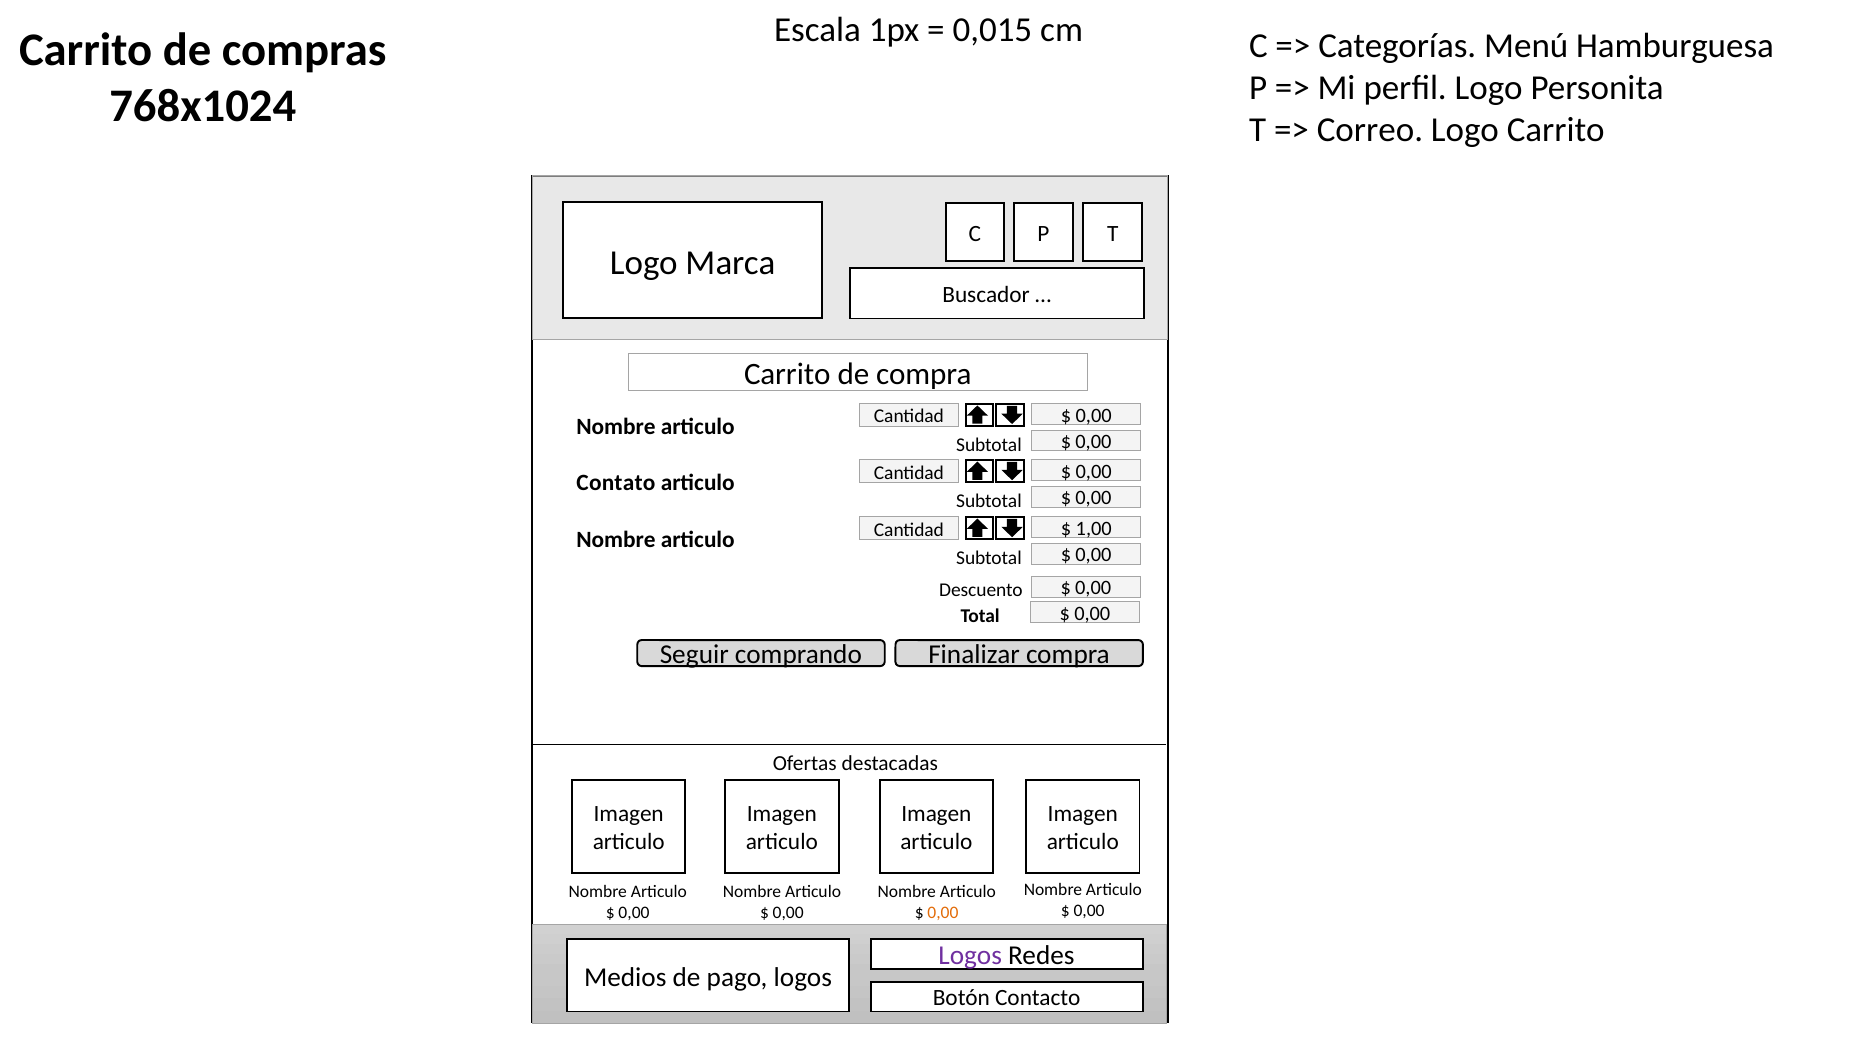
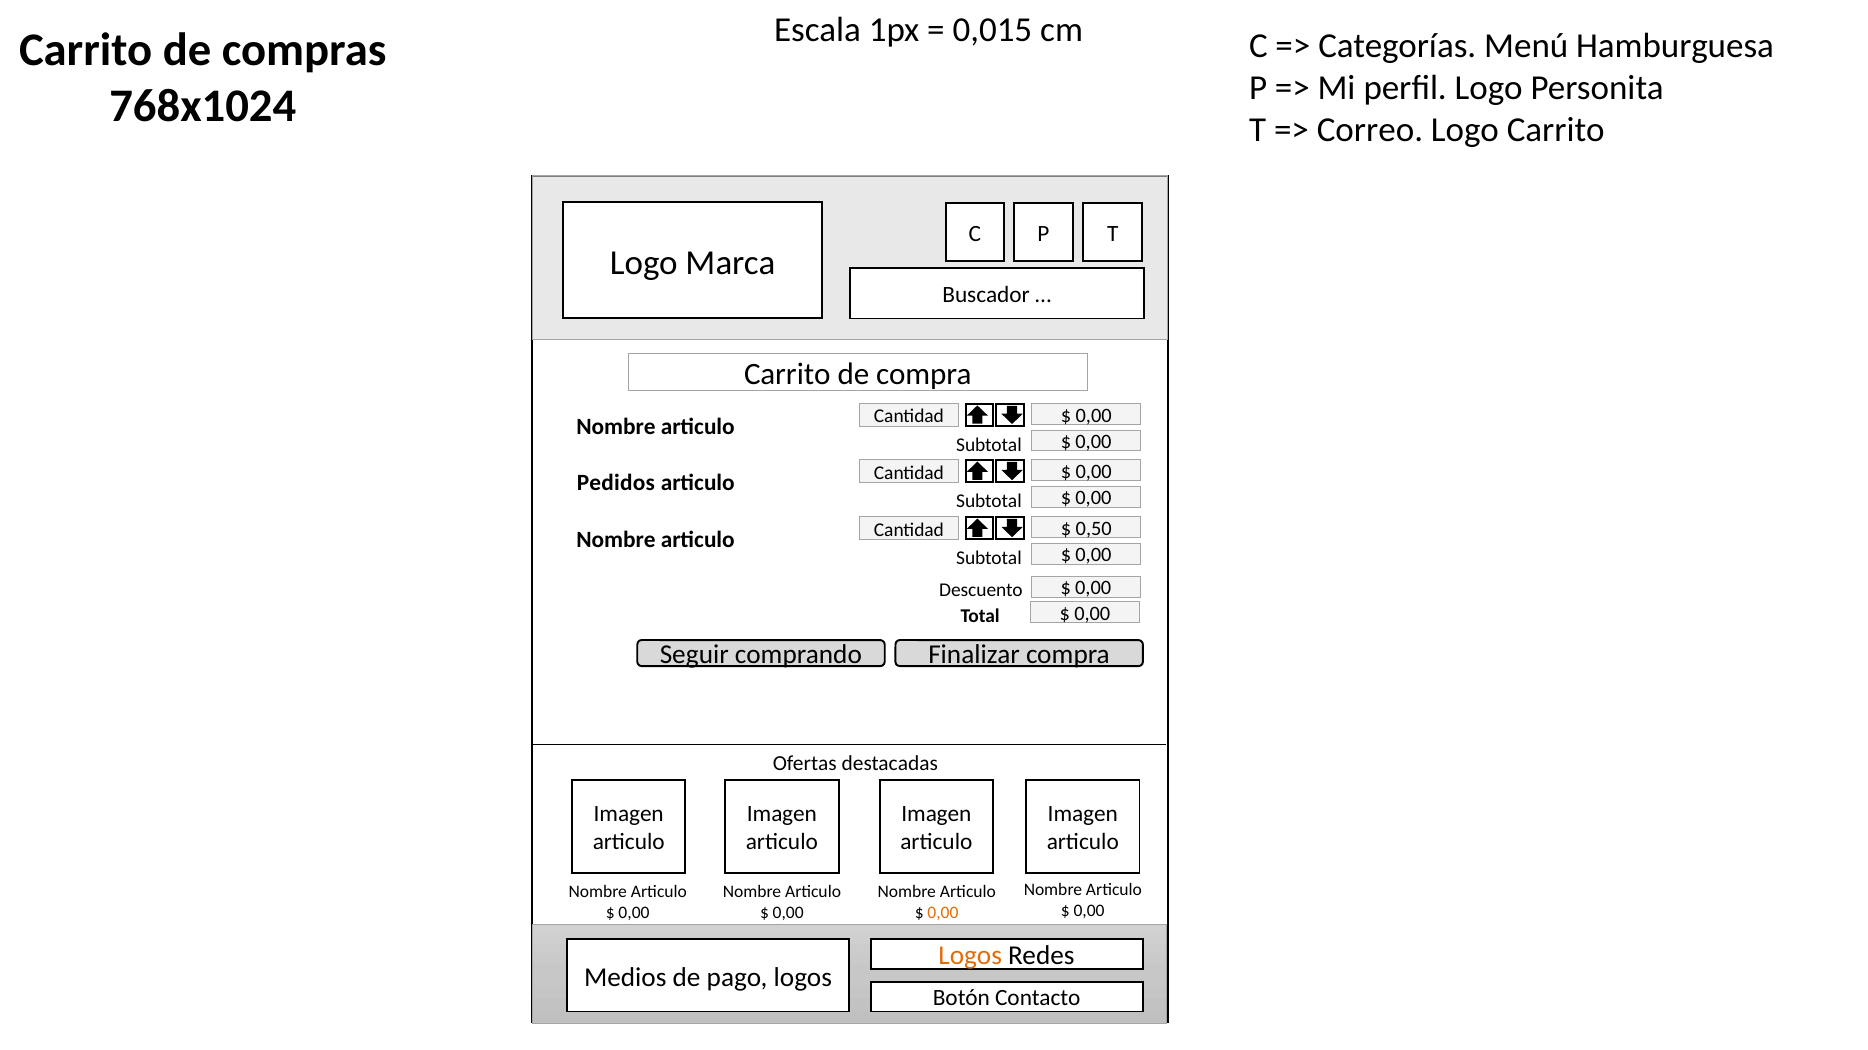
Contato: Contato -> Pedidos
1,00: 1,00 -> 0,50
Logos at (970, 957) colour: purple -> orange
